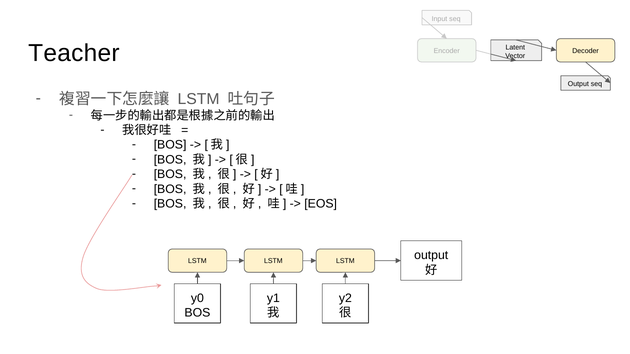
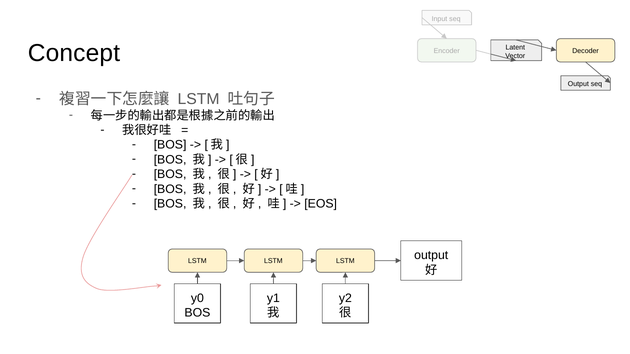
Teacher: Teacher -> Concept
